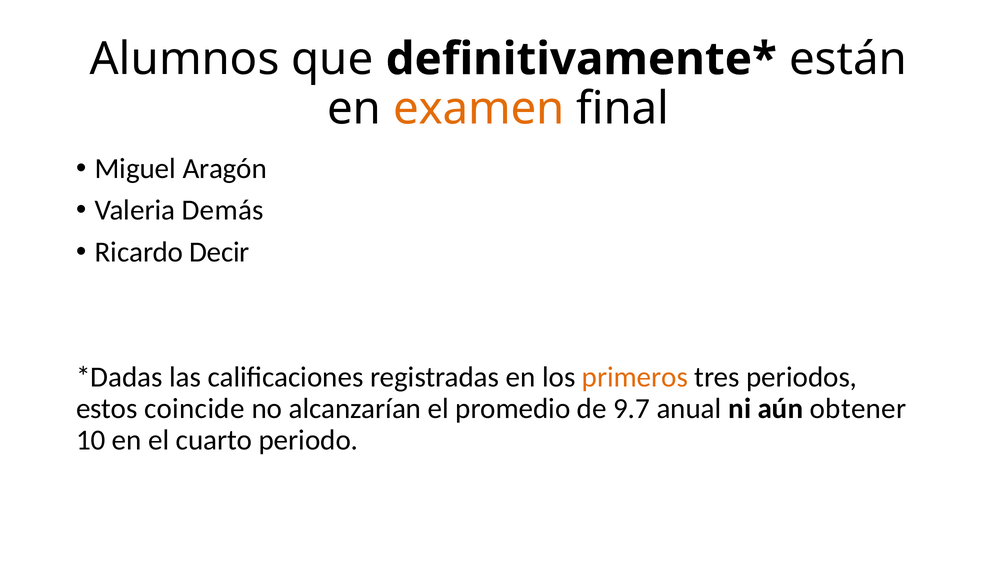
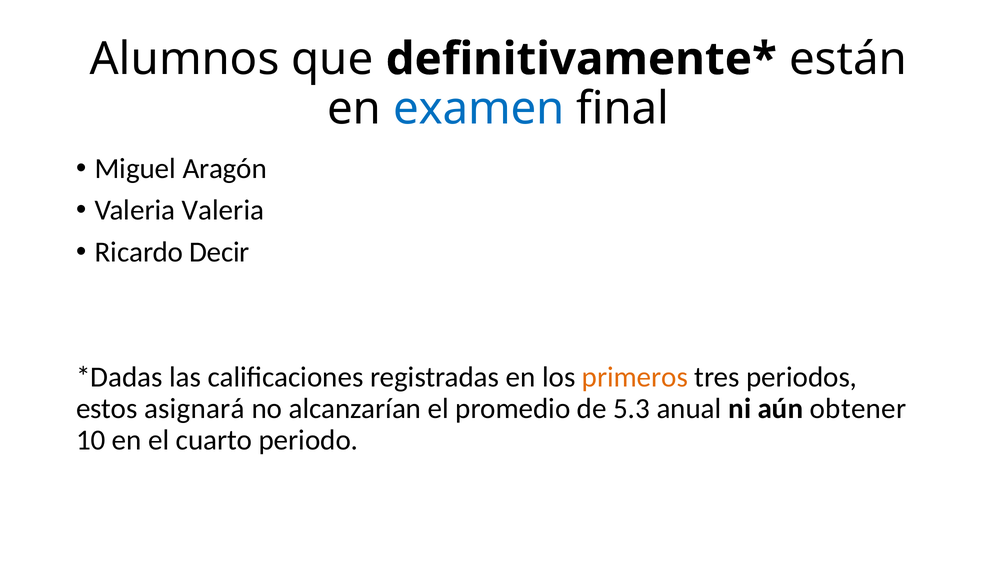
examen colour: orange -> blue
Valeria Demás: Demás -> Valeria
coincide: coincide -> asignará
9.7: 9.7 -> 5.3
